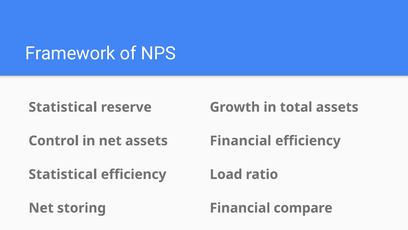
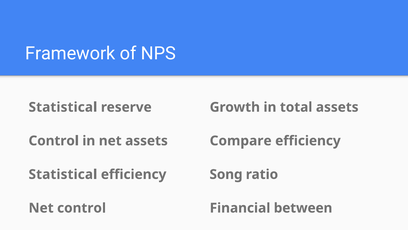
Financial at (241, 141): Financial -> Compare
Load: Load -> Song
Net storing: storing -> control
compare: compare -> between
